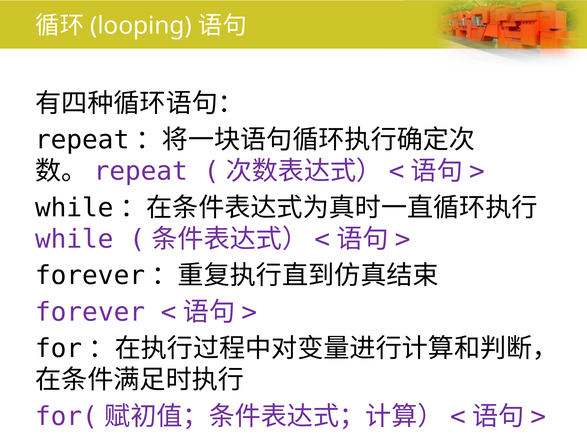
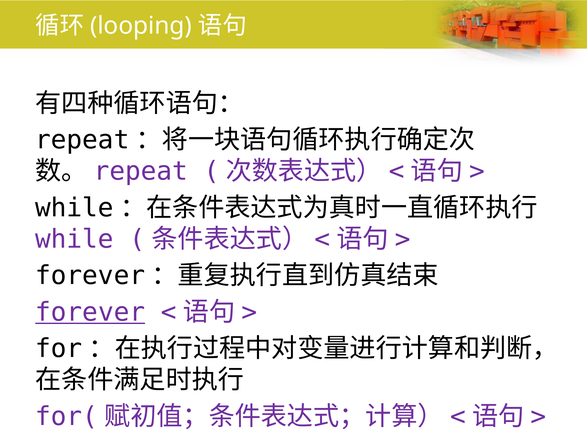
forever underline: none -> present
